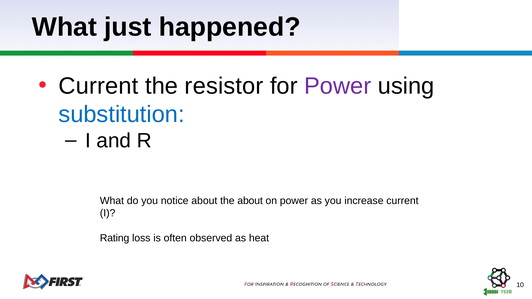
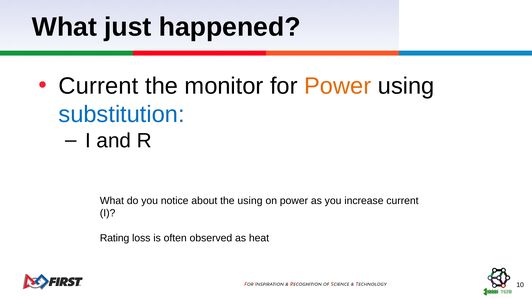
resistor: resistor -> monitor
Power at (338, 86) colour: purple -> orange
the about: about -> using
